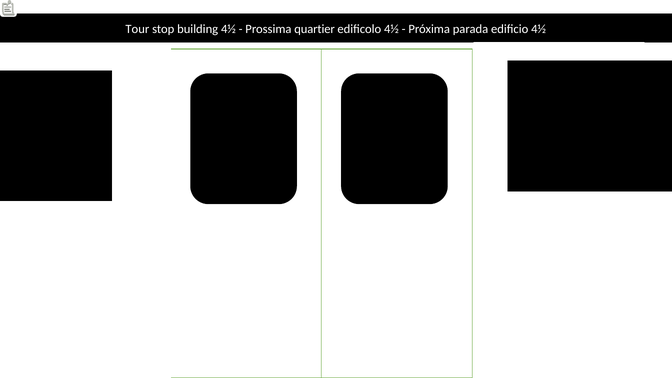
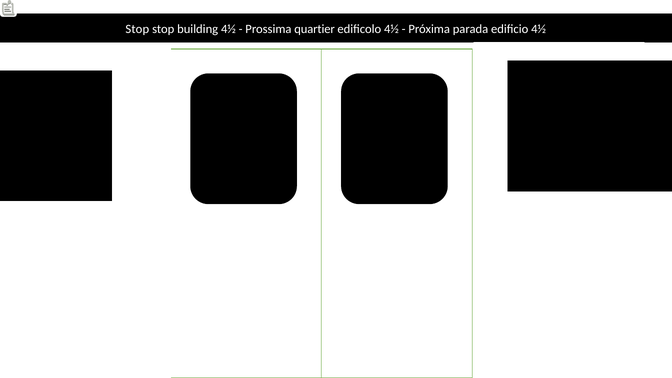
Tour at (137, 29): Tour -> Stop
